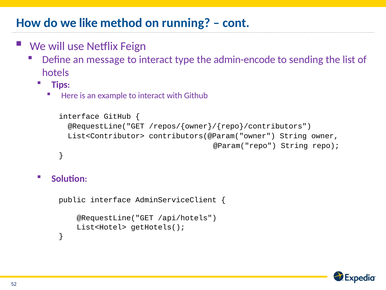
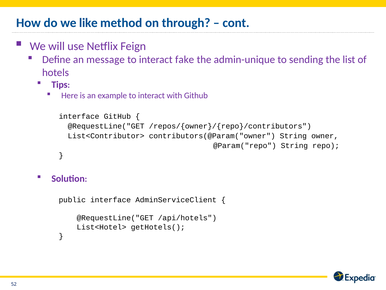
running: running -> through
type: type -> fake
admin-encode: admin-encode -> admin-unique
